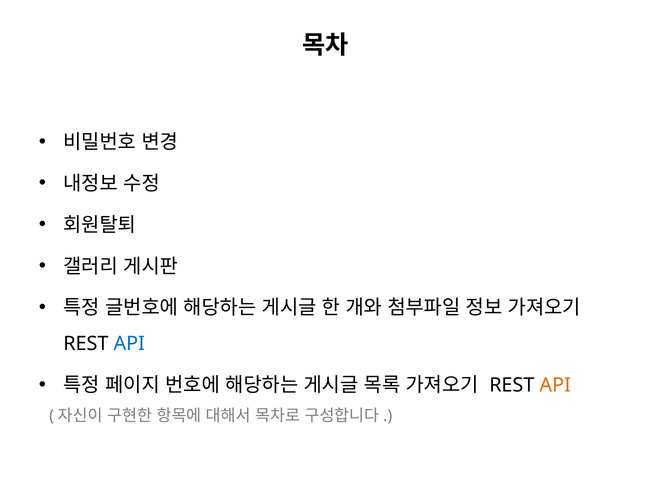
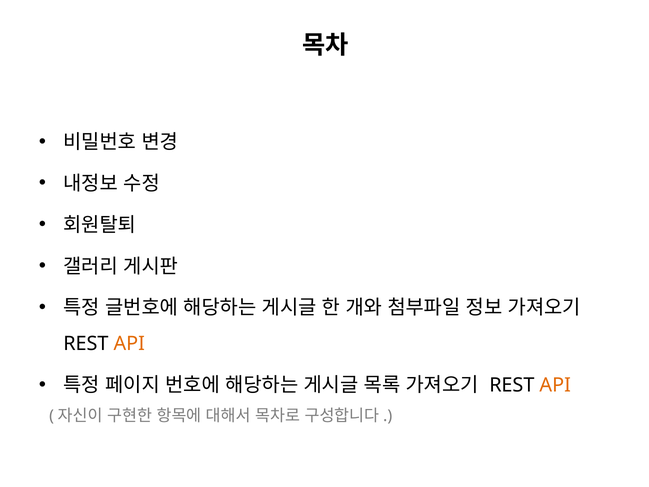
API at (129, 343) colour: blue -> orange
